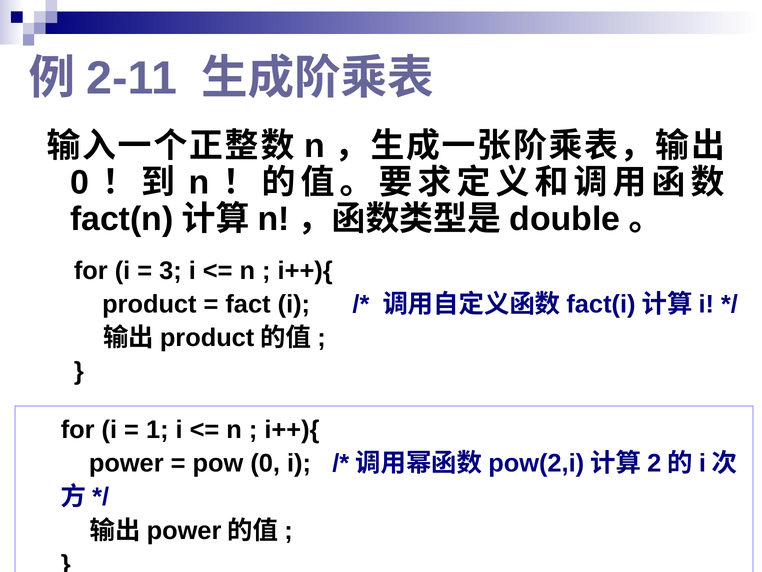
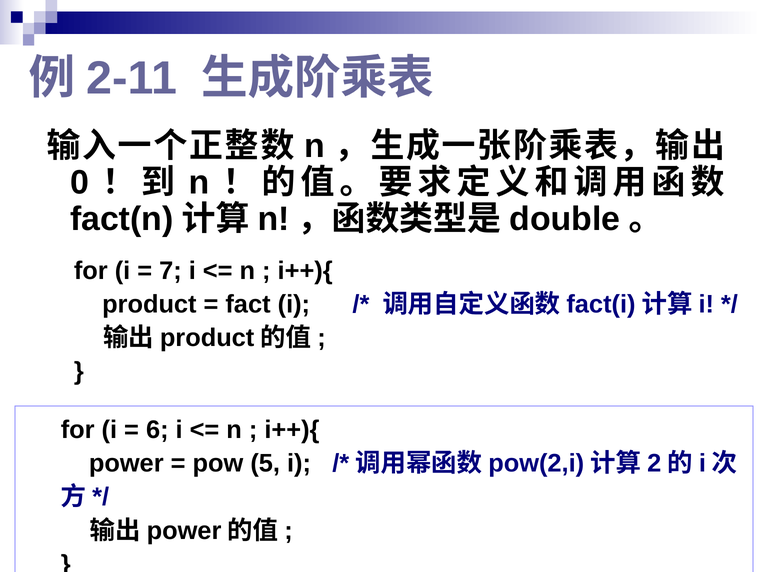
3: 3 -> 7
1: 1 -> 6
pow 0: 0 -> 5
